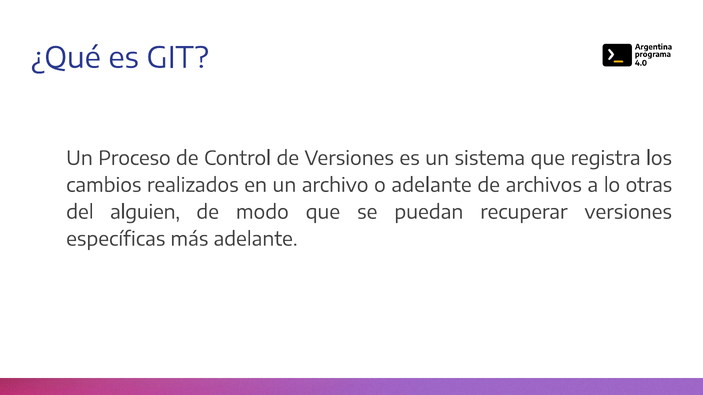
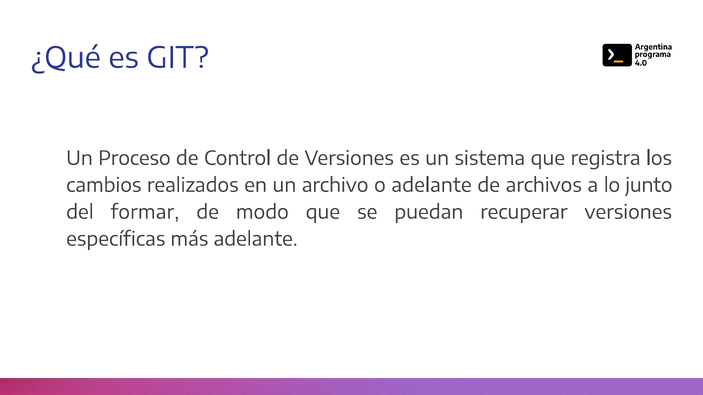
otras: otras -> junto
alguien: alguien -> formar
